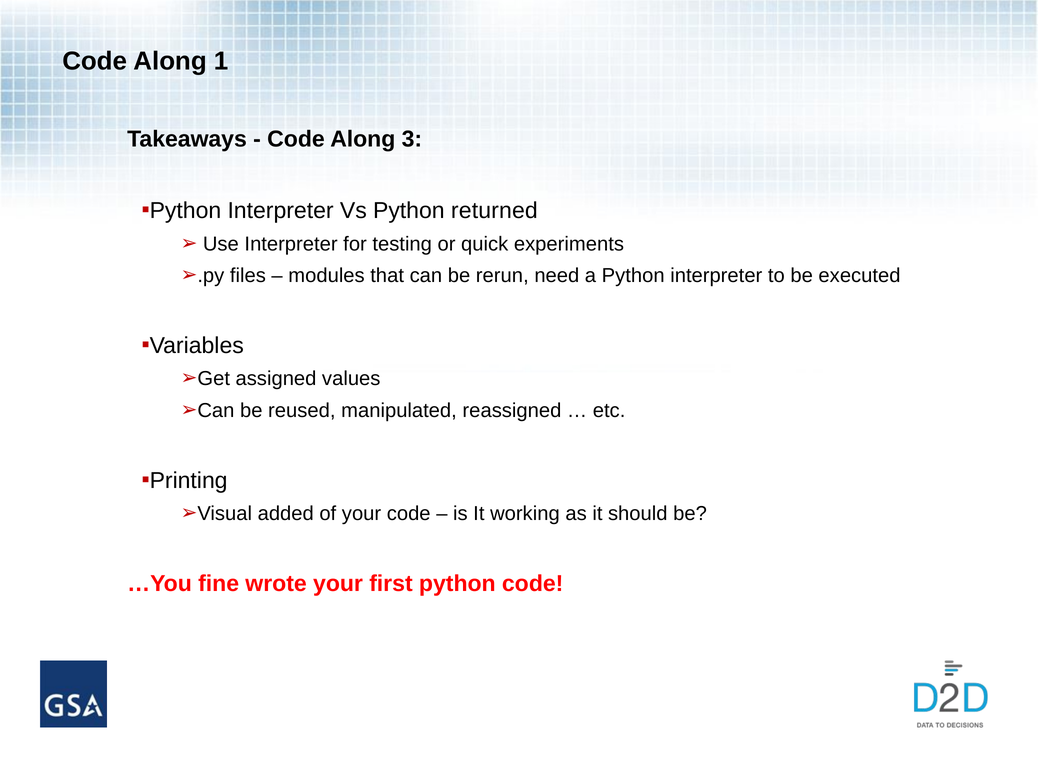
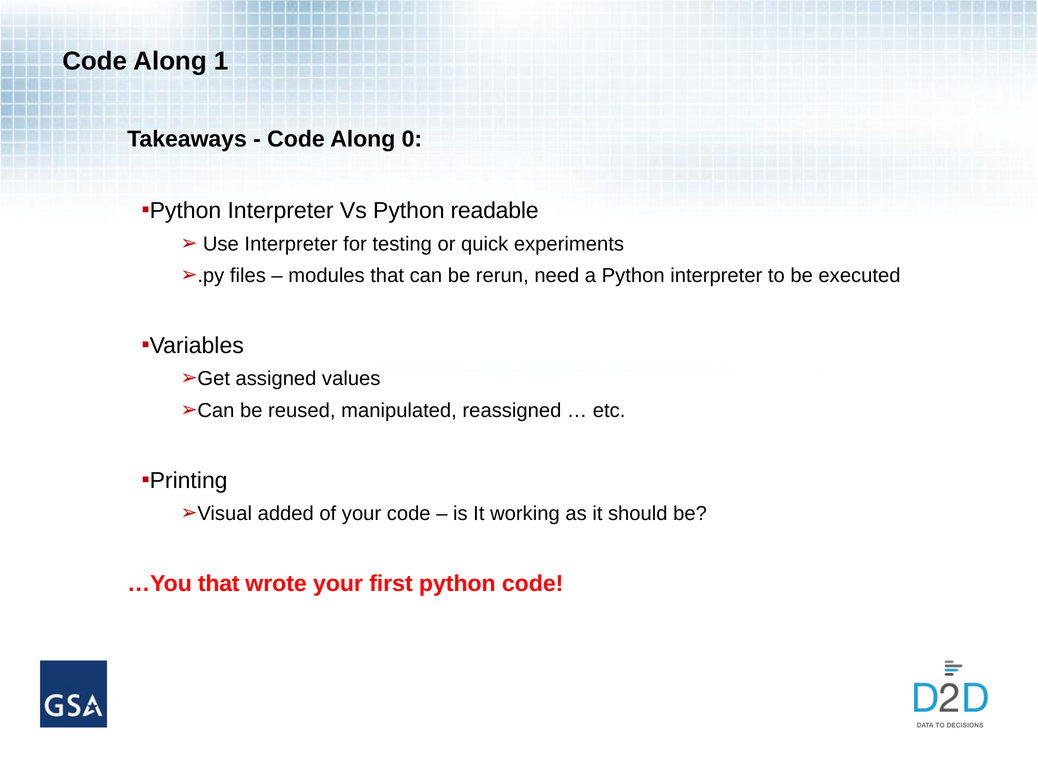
3: 3 -> 0
returned: returned -> readable
…You fine: fine -> that
